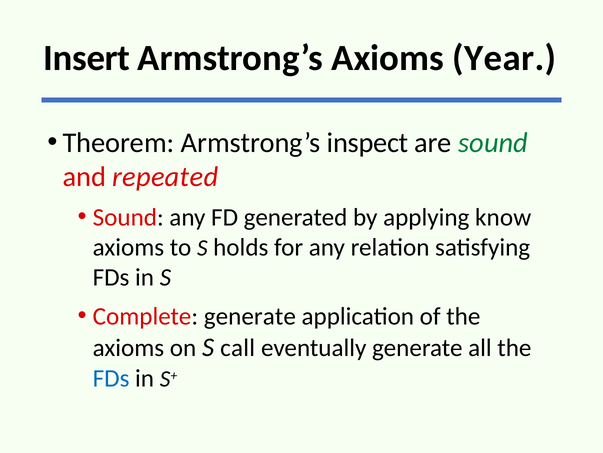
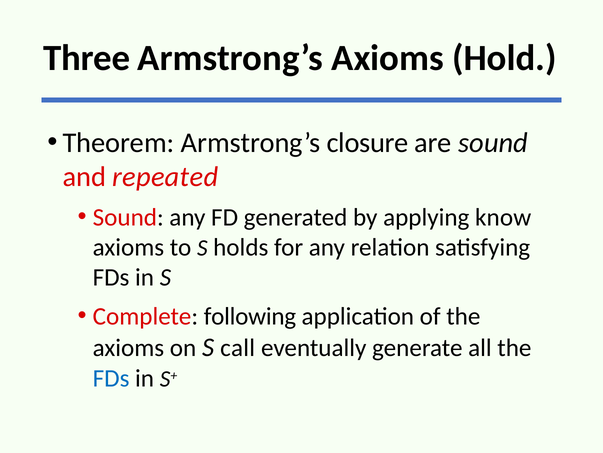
Insert: Insert -> Three
Year: Year -> Hold
inspect: inspect -> closure
sound at (493, 142) colour: green -> black
Complete generate: generate -> following
